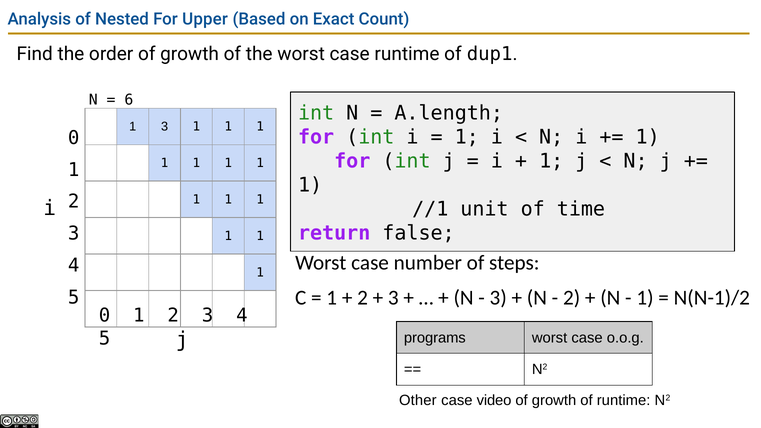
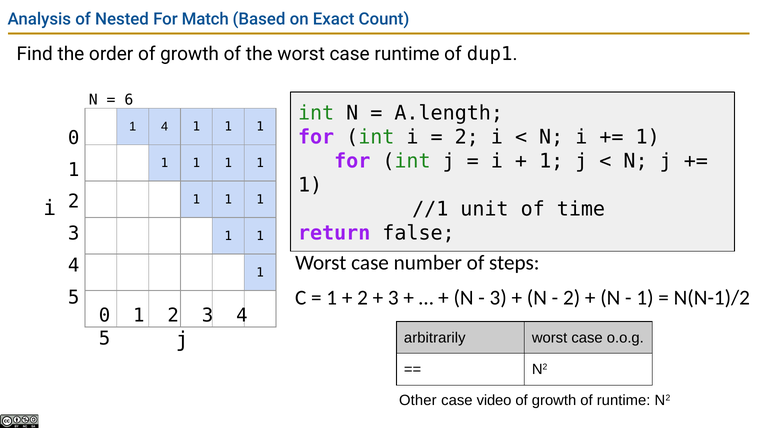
Upper: Upper -> Match
1 3: 3 -> 4
1 at (467, 137): 1 -> 2
programs: programs -> arbitrarily
